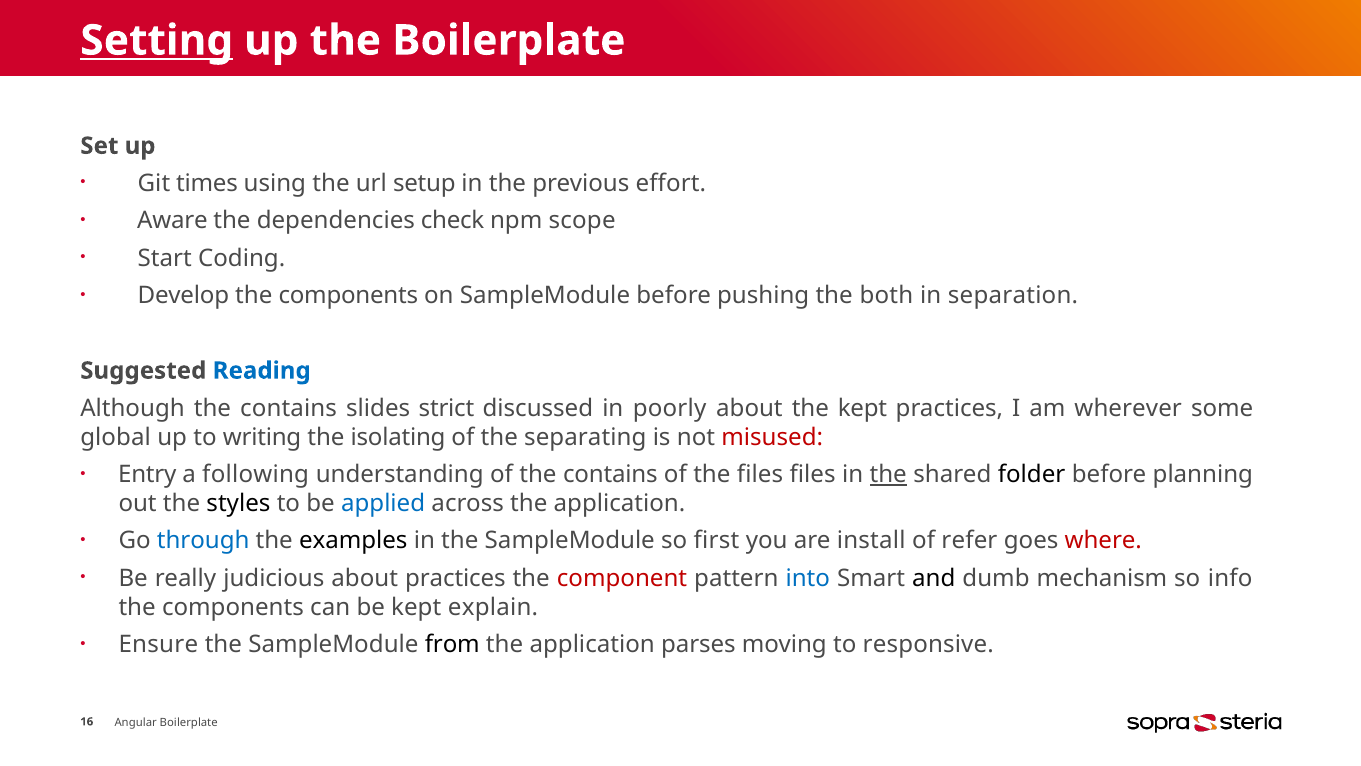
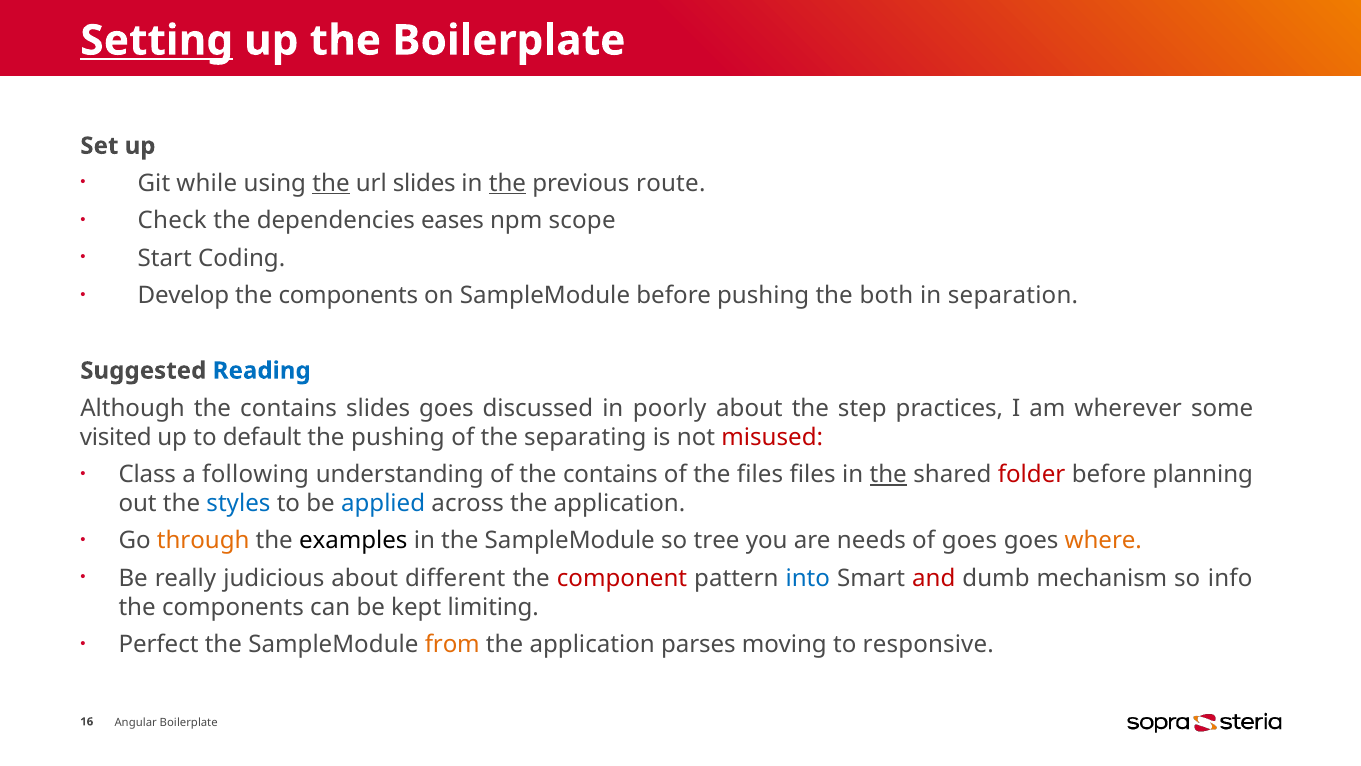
times: times -> while
the at (331, 183) underline: none -> present
url setup: setup -> slides
the at (507, 183) underline: none -> present
effort: effort -> route
Aware: Aware -> Check
check: check -> eases
slides strict: strict -> goes
the kept: kept -> step
global: global -> visited
writing: writing -> default
the isolating: isolating -> pushing
Entry: Entry -> Class
folder colour: black -> red
styles colour: black -> blue
through colour: blue -> orange
first: first -> tree
install: install -> needs
of refer: refer -> goes
where colour: red -> orange
about practices: practices -> different
and colour: black -> red
explain: explain -> limiting
Ensure: Ensure -> Perfect
from colour: black -> orange
